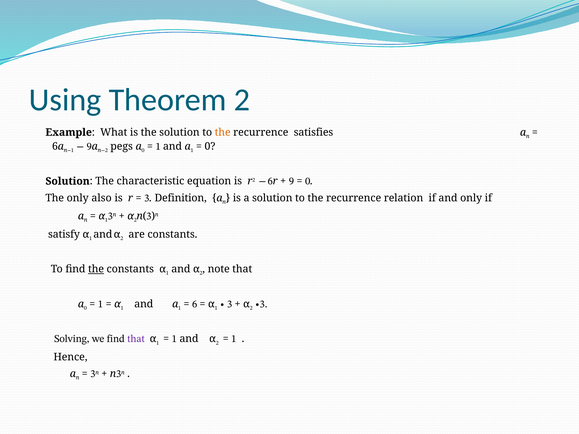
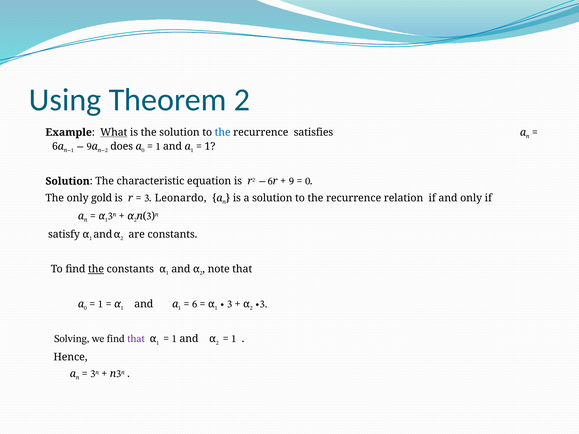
What underline: none -> present
the at (223, 132) colour: orange -> blue
pegs: pegs -> does
0 at (210, 146): 0 -> 1
also: also -> gold
Definition: Definition -> Leonardo
